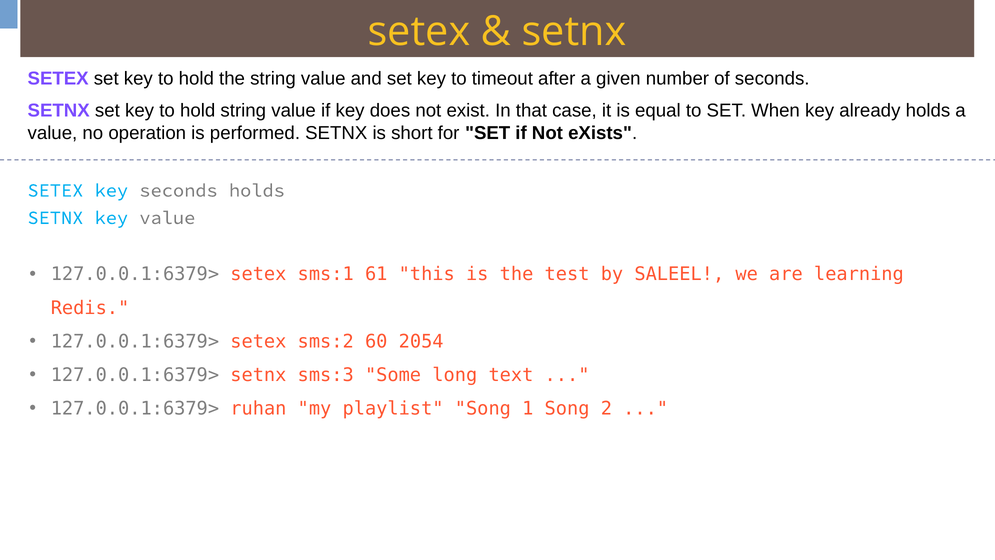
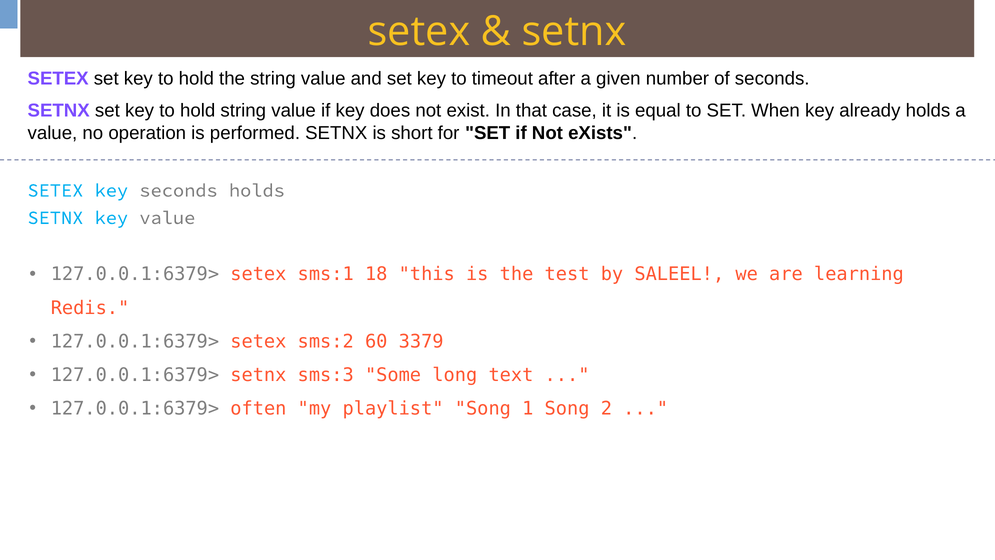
61: 61 -> 18
2054: 2054 -> 3379
ruhan: ruhan -> often
